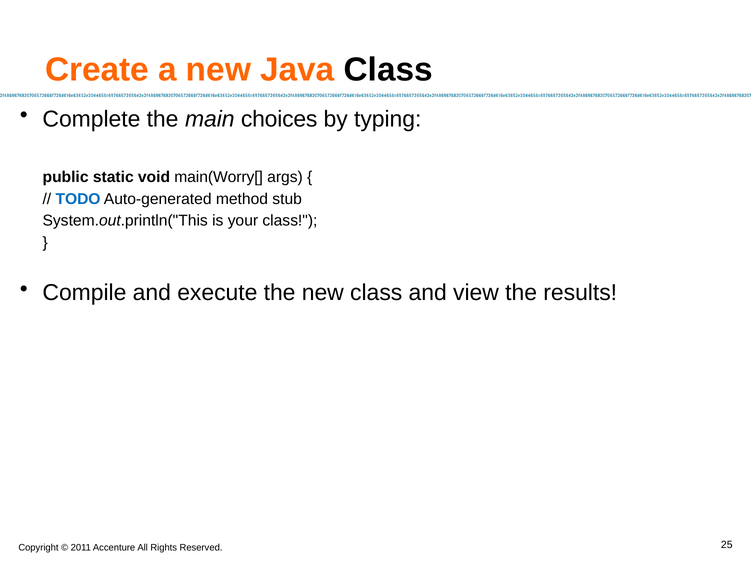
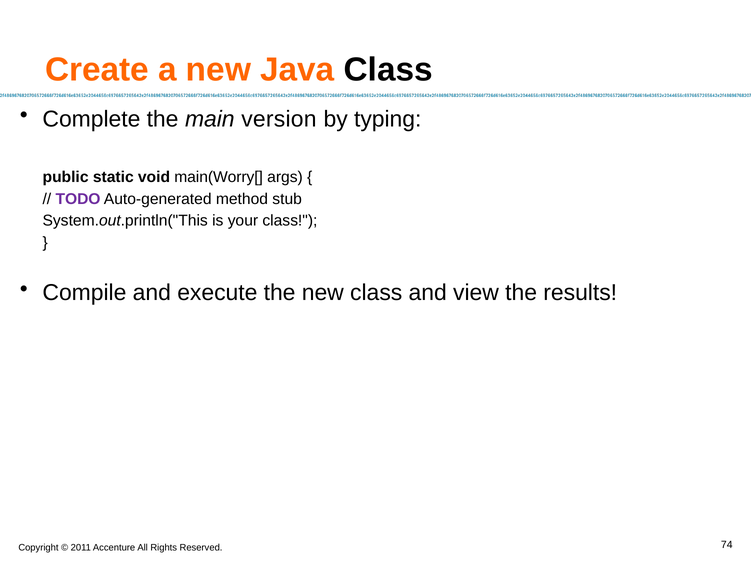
choices: choices -> version
TODO colour: blue -> purple
25: 25 -> 74
